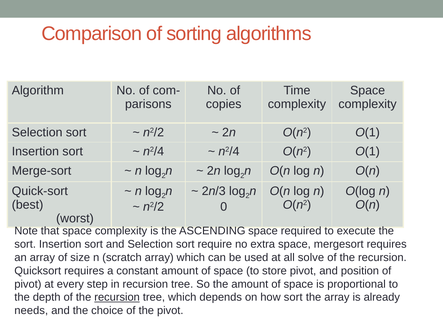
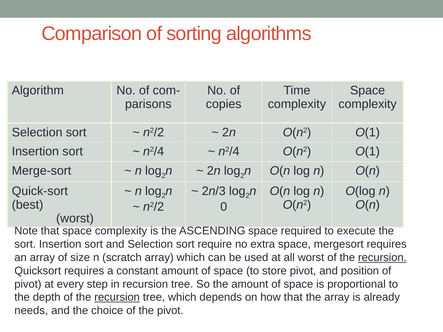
all solve: solve -> worst
recursion at (382, 258) underline: none -> present
how sort: sort -> that
